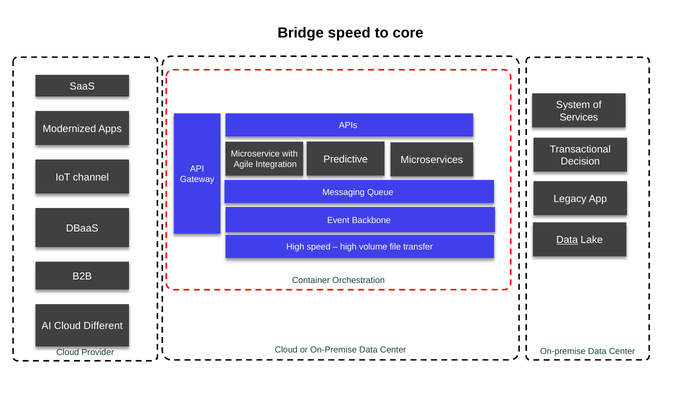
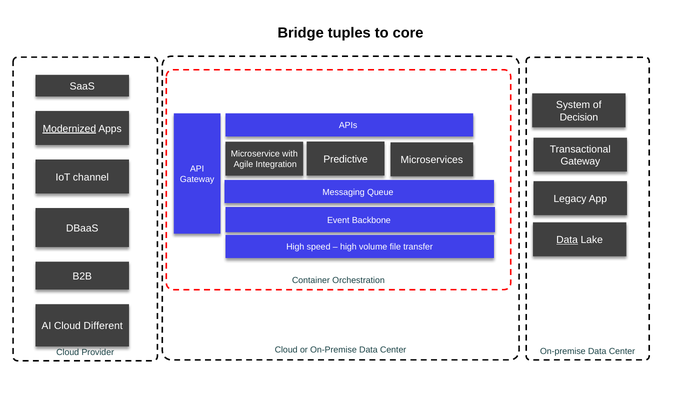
Bridge speed: speed -> tuples
Services: Services -> Decision
Modernized underline: none -> present
Decision at (580, 161): Decision -> Gateway
